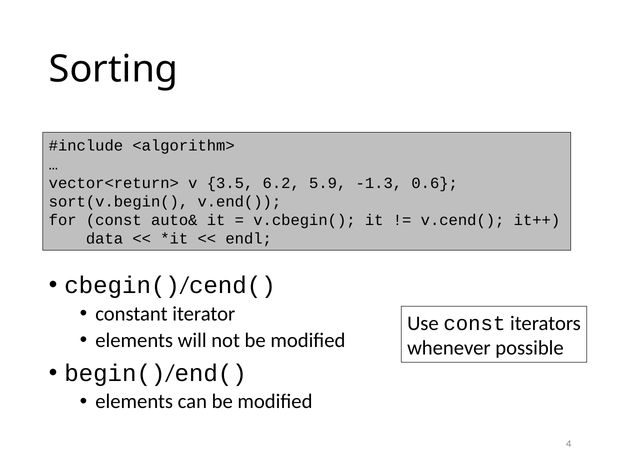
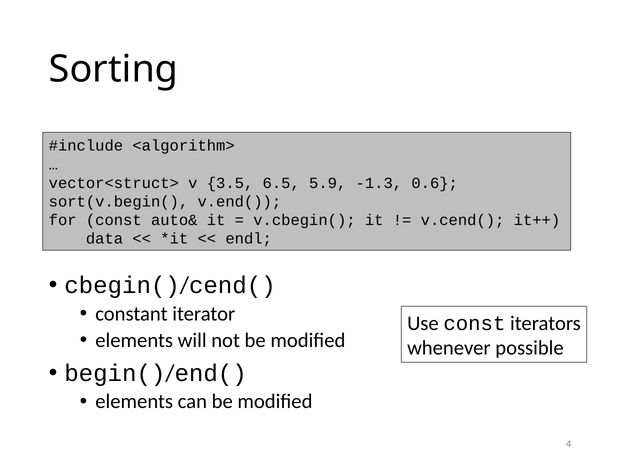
vector<return>: vector<return> -> vector<struct>
6.2: 6.2 -> 6.5
